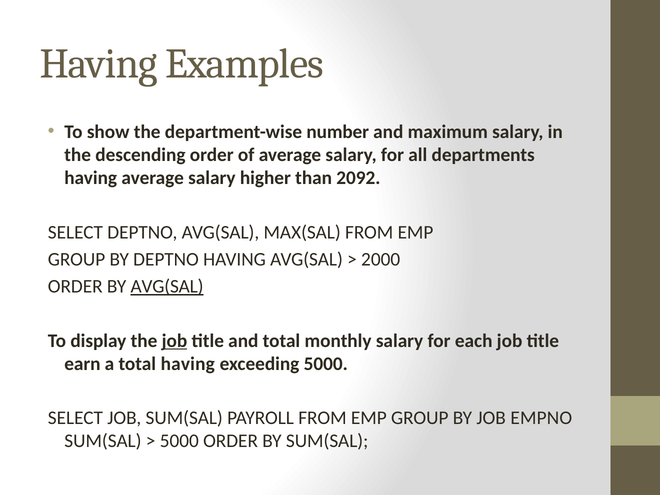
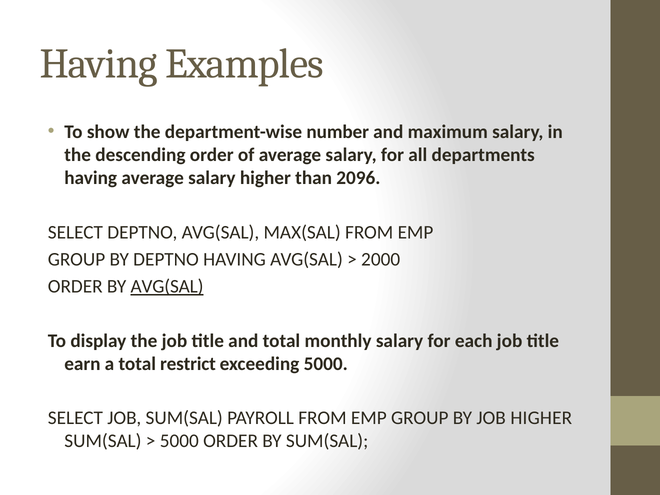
2092: 2092 -> 2096
job at (174, 341) underline: present -> none
total having: having -> restrict
JOB EMPNO: EMPNO -> HIGHER
